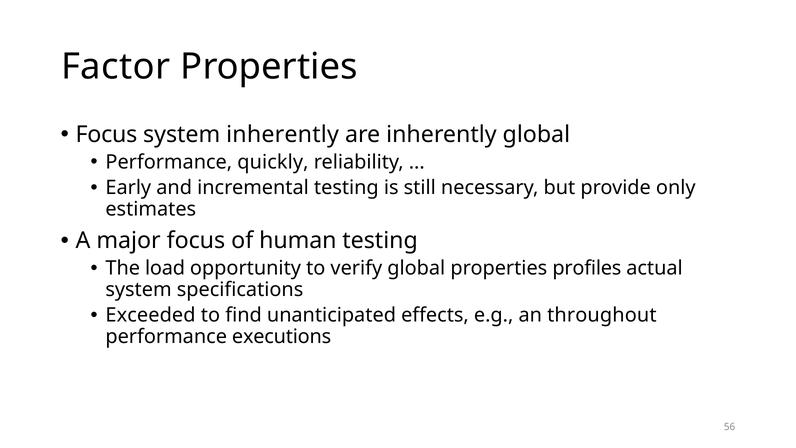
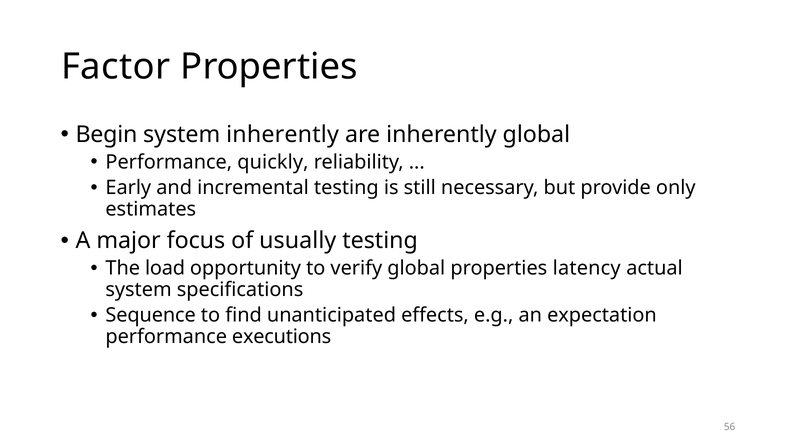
Focus at (106, 135): Focus -> Begin
human: human -> usually
profiles: profiles -> latency
Exceeded: Exceeded -> Sequence
throughout: throughout -> expectation
